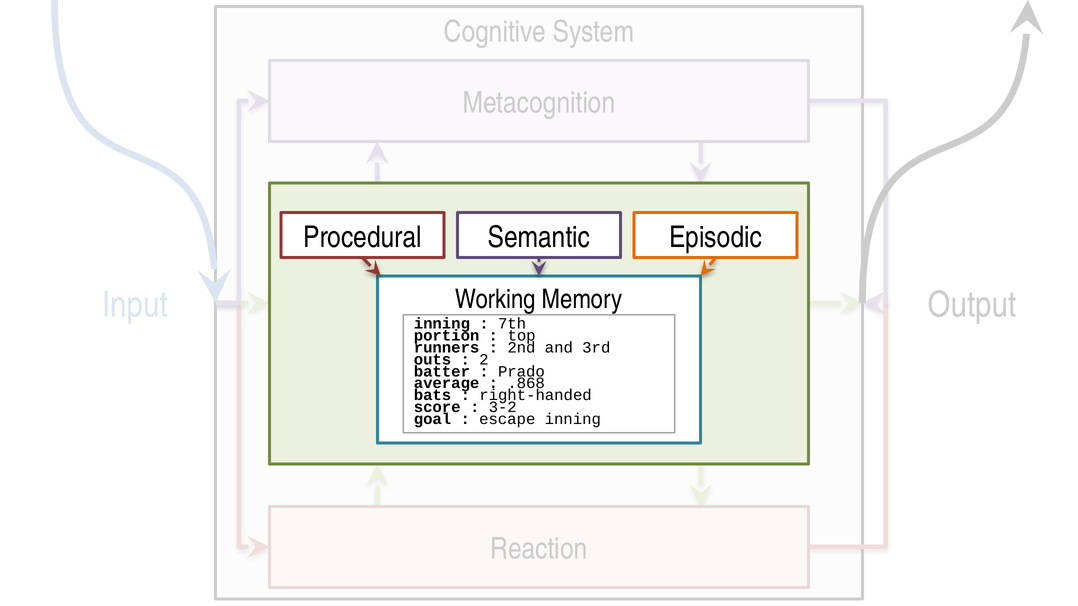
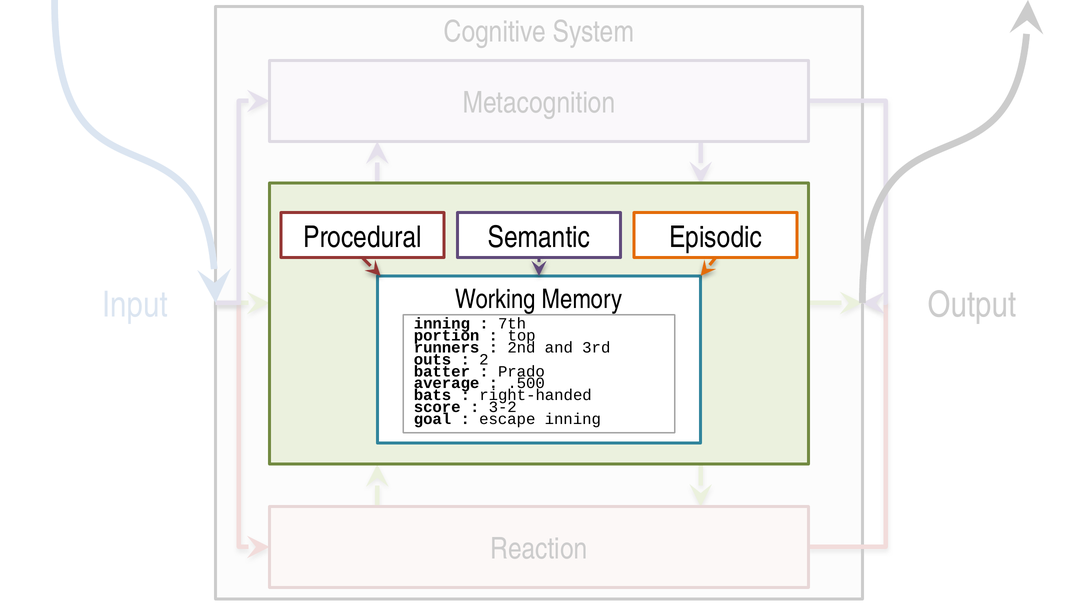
.868: .868 -> .500
